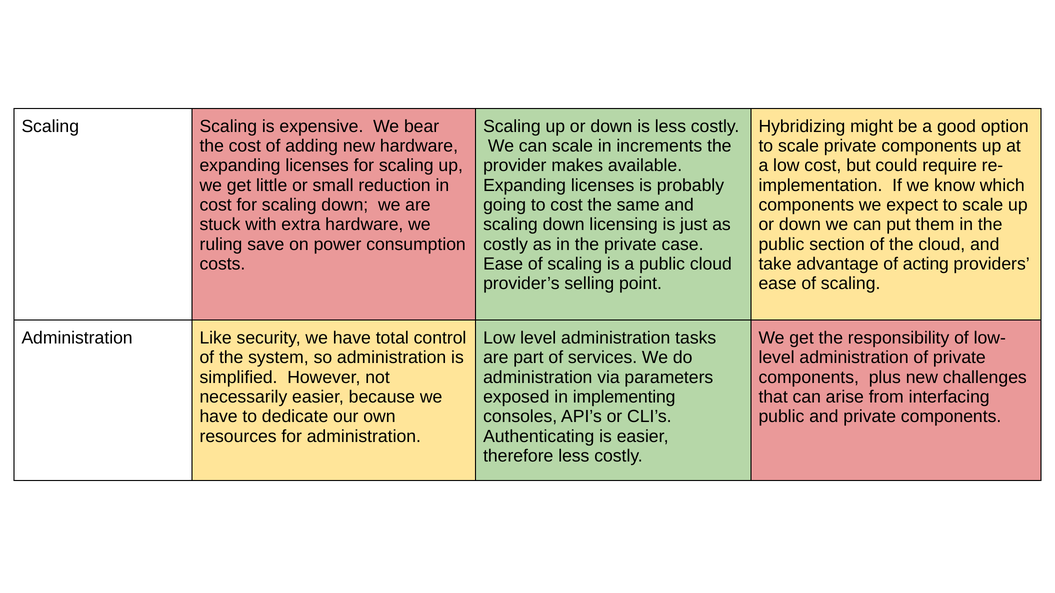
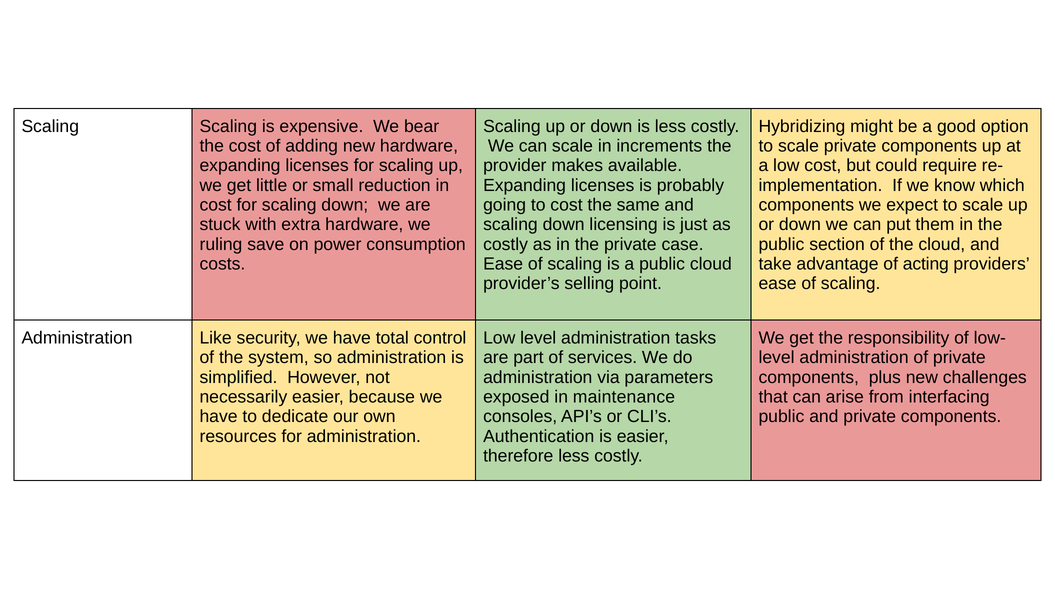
implementing: implementing -> maintenance
Authenticating: Authenticating -> Authentication
